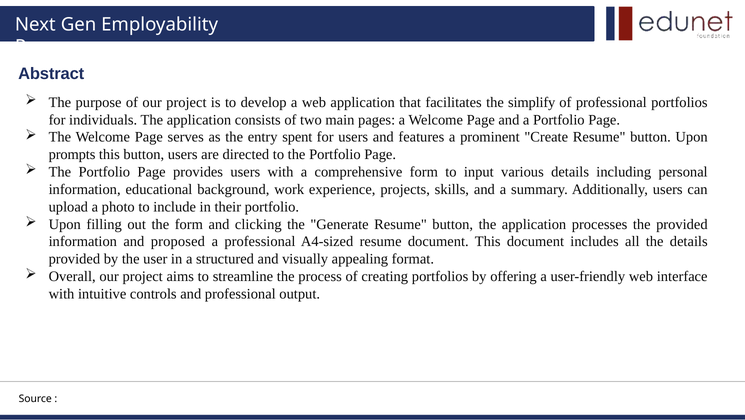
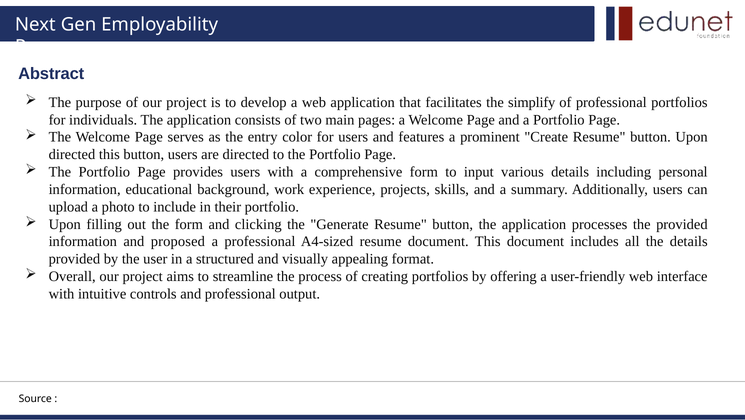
spent: spent -> color
prompts at (72, 154): prompts -> directed
